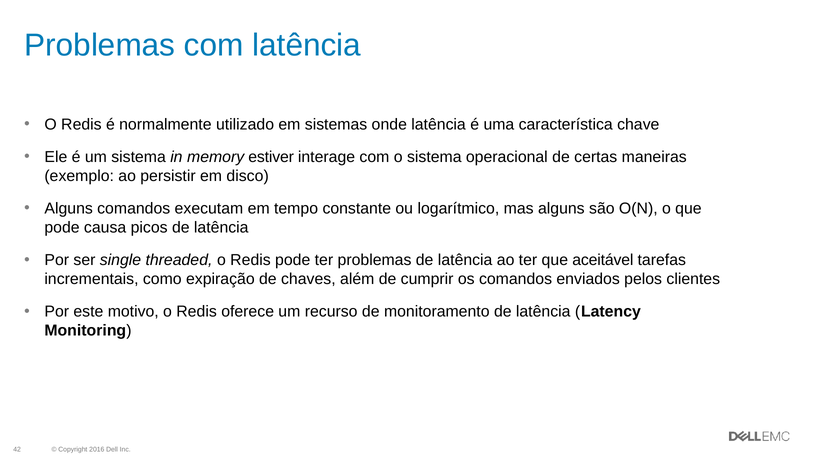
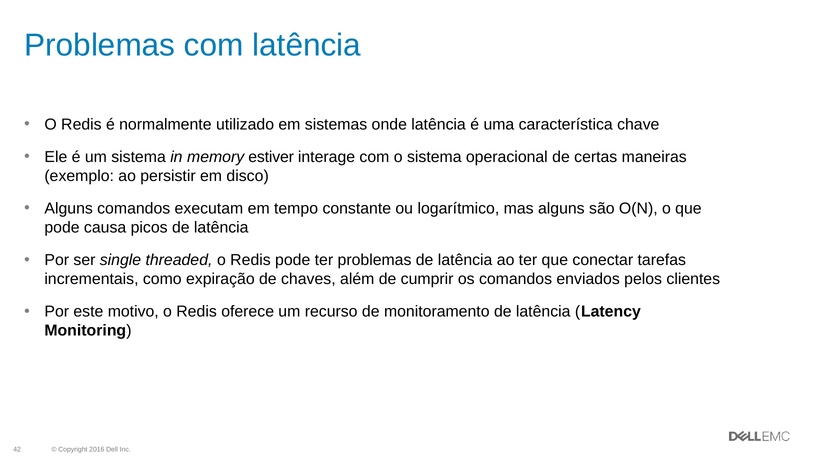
aceitável: aceitável -> conectar
